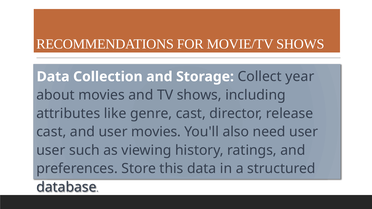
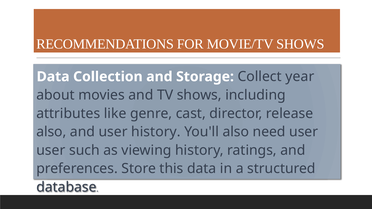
cast at (51, 132): cast -> also
user movies: movies -> history
